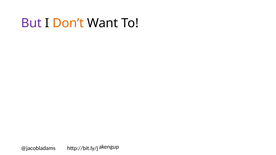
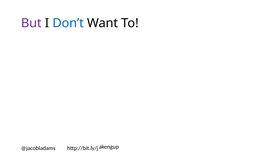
Don’t colour: orange -> blue
